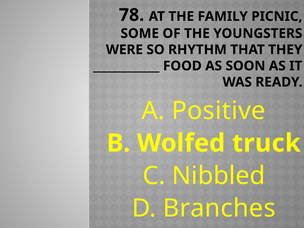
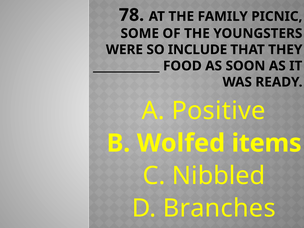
RHYTHM: RHYTHM -> INCLUDE
truck: truck -> items
